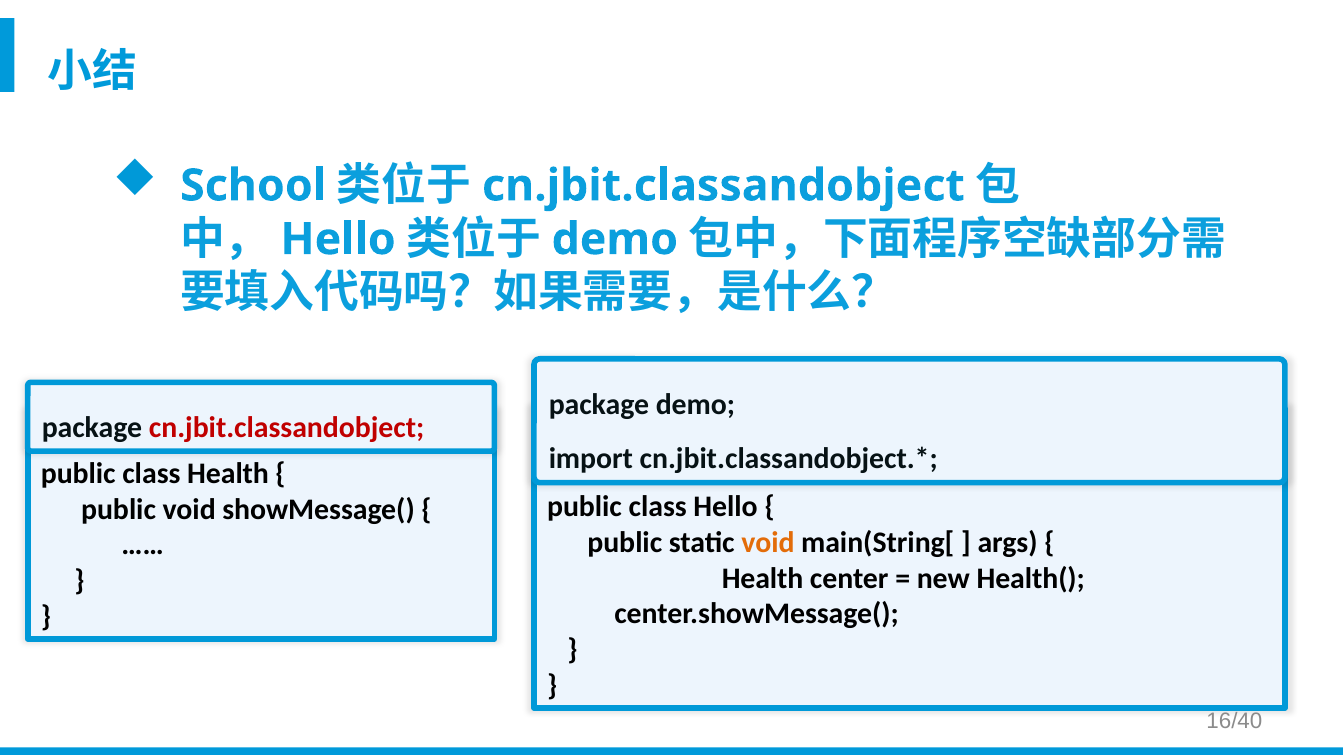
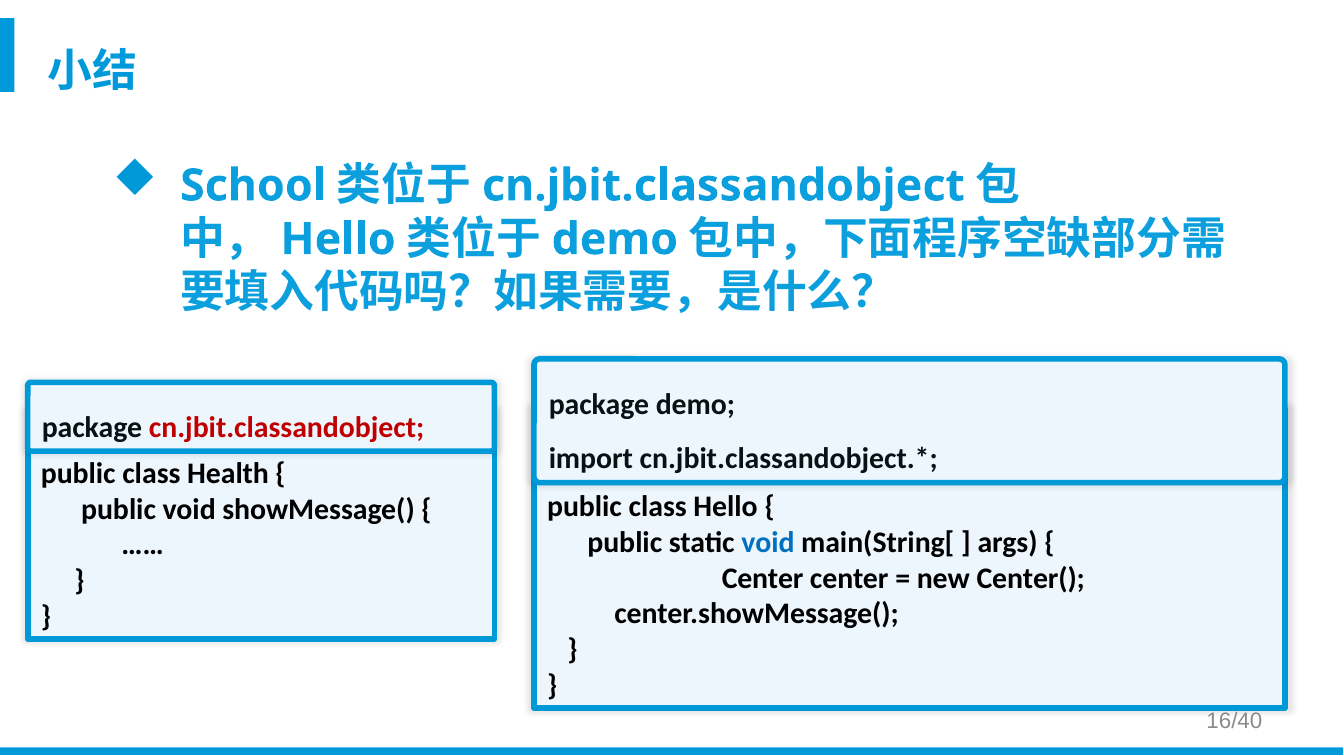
void at (768, 543) colour: orange -> blue
Health at (763, 579): Health -> Center
Health(: Health( -> Center(
